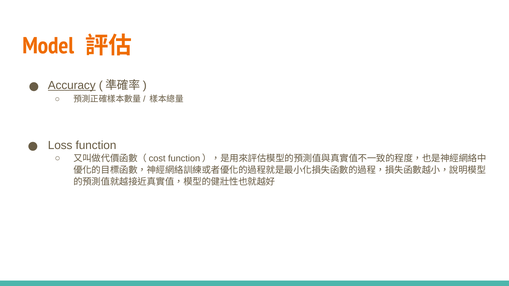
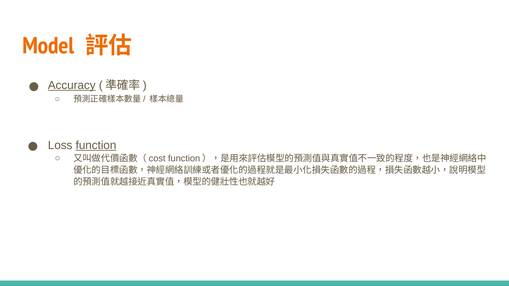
function underline: none -> present
